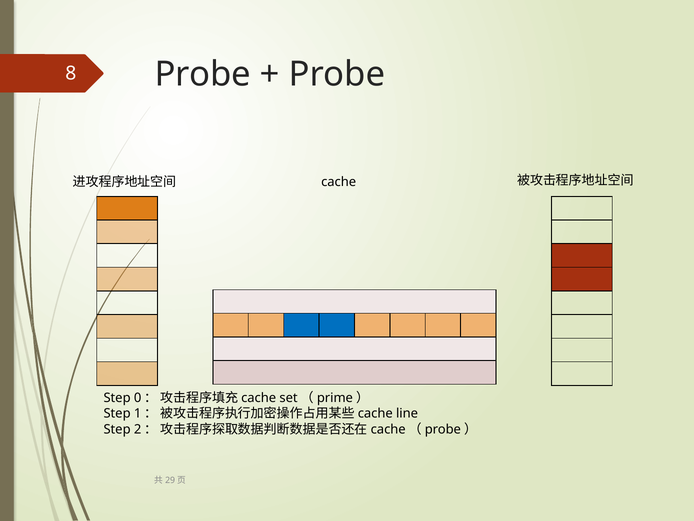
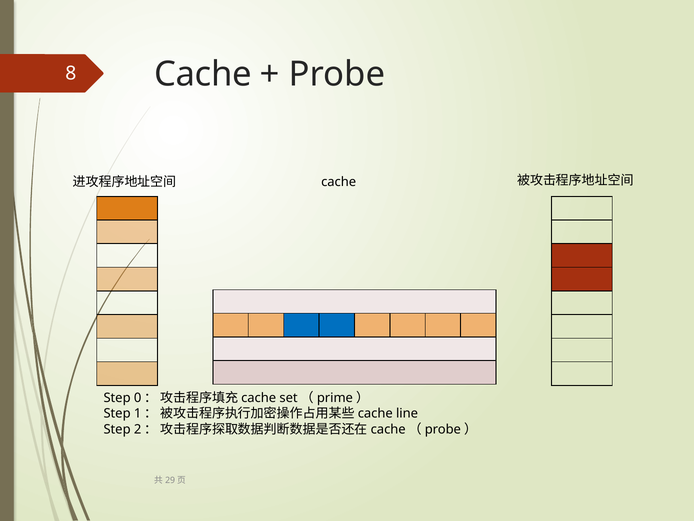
8 Probe: Probe -> Cache
